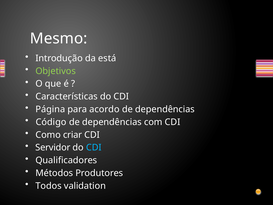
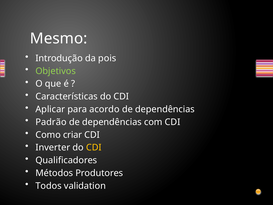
está: está -> pois
Página: Página -> Aplicar
Código: Código -> Padrão
Servidor: Servidor -> Inverter
CDI at (94, 147) colour: light blue -> yellow
